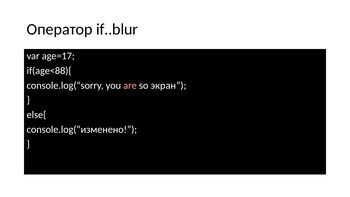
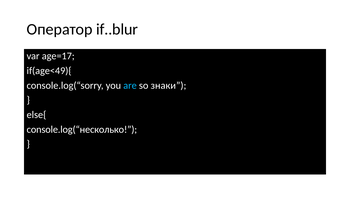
if(age<88){: if(age<88){ -> if(age<49){
are colour: pink -> light blue
экран: экран -> знаки
console.log(“изменено: console.log(“изменено -> console.log(“несколько
